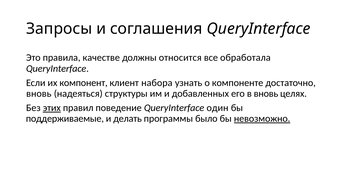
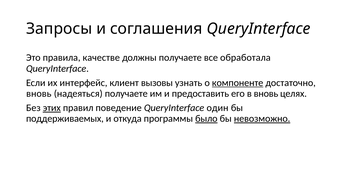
должны относится: относится -> получаете
компонент: компонент -> интерфейс
набора: набора -> вызовы
компоненте underline: none -> present
надеяться структуры: структуры -> получаете
добавленных: добавленных -> предоставить
поддерживаемые: поддерживаемые -> поддерживаемых
делать: делать -> откуда
было underline: none -> present
